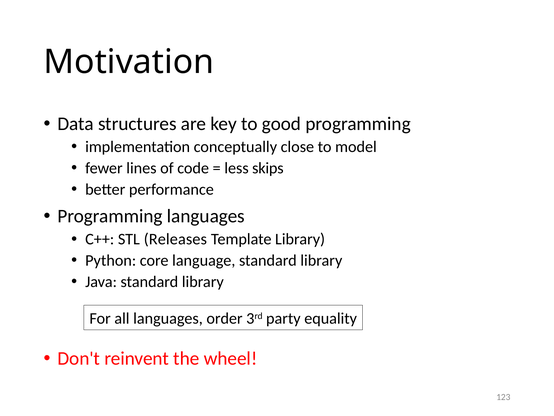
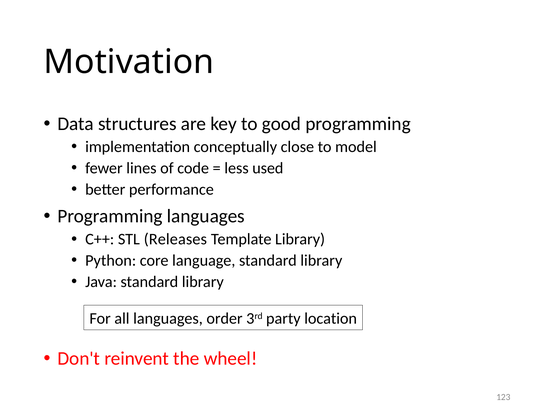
skips: skips -> used
equality: equality -> location
